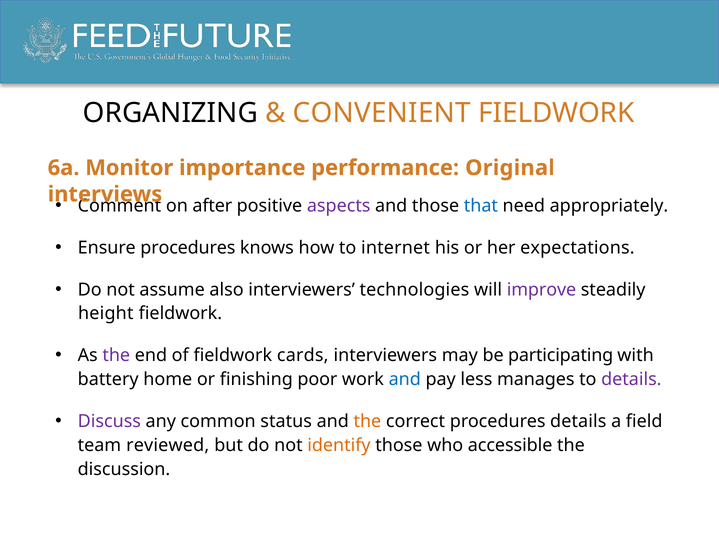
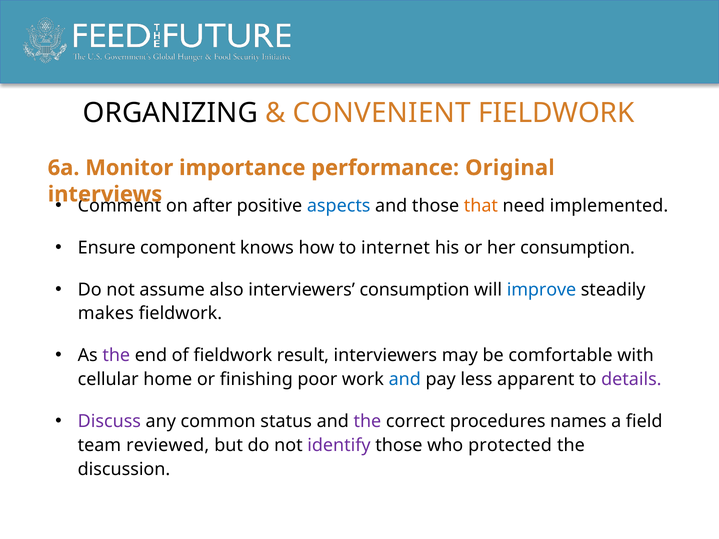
aspects colour: purple -> blue
that colour: blue -> orange
appropriately: appropriately -> implemented
Ensure procedures: procedures -> component
her expectations: expectations -> consumption
interviewers technologies: technologies -> consumption
improve colour: purple -> blue
height: height -> makes
cards: cards -> result
participating: participating -> comfortable
battery: battery -> cellular
manages: manages -> apparent
the at (367, 422) colour: orange -> purple
procedures details: details -> names
identify colour: orange -> purple
accessible: accessible -> protected
